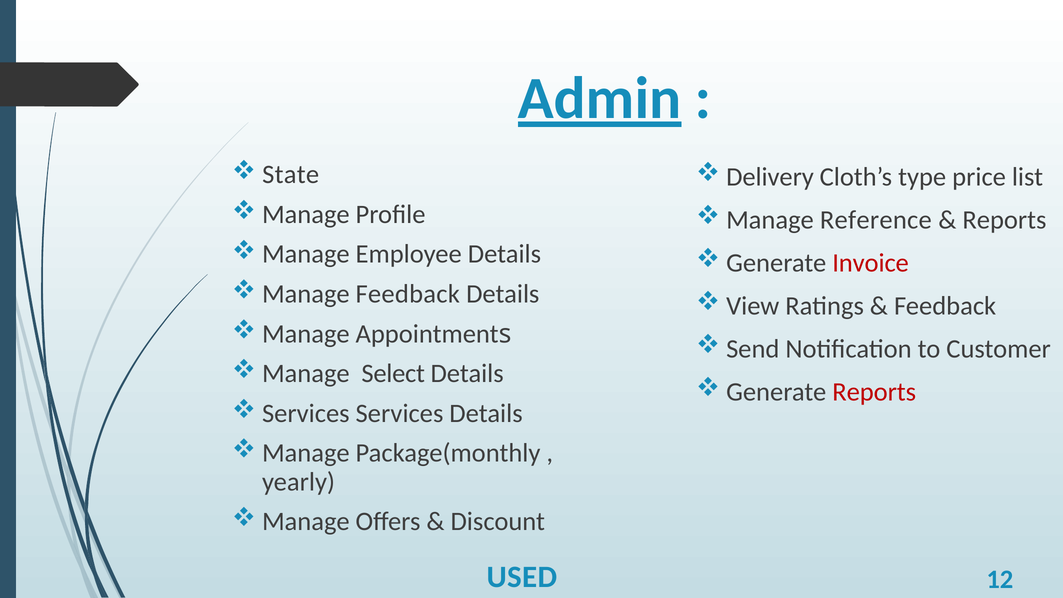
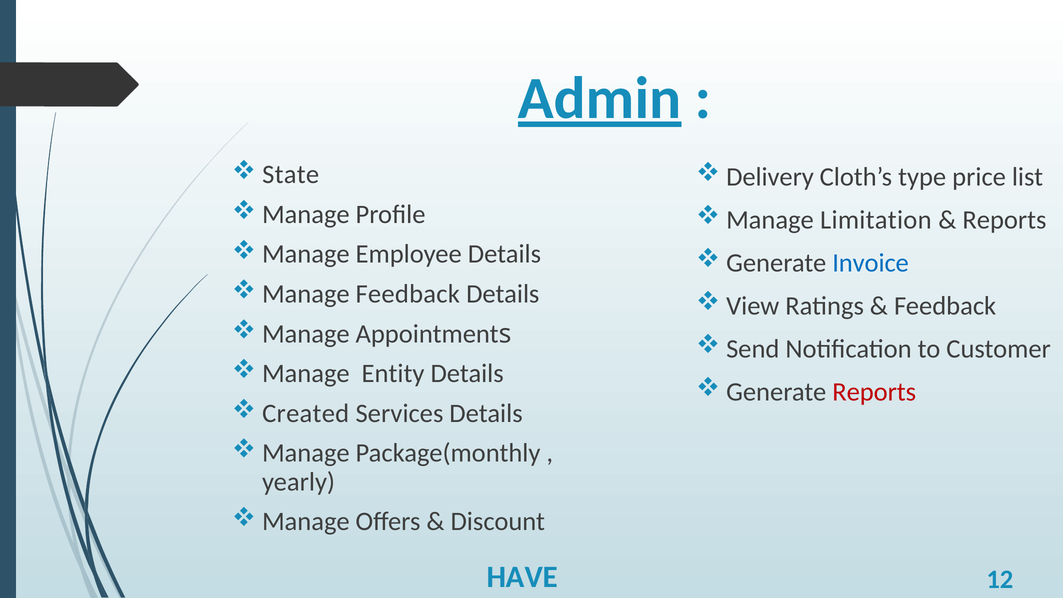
Reference: Reference -> Limitation
Invoice colour: red -> blue
Select: Select -> Entity
Services at (306, 413): Services -> Created
USED: USED -> HAVE
